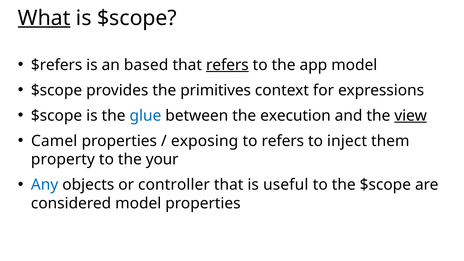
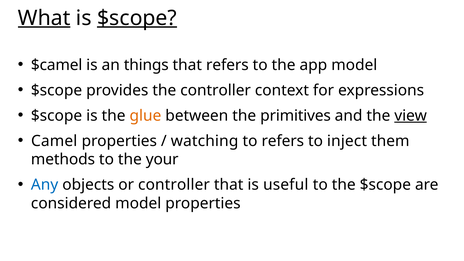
$scope at (137, 18) underline: none -> present
$refers: $refers -> $camel
based: based -> things
refers at (227, 65) underline: present -> none
the primitives: primitives -> controller
glue colour: blue -> orange
execution: execution -> primitives
exposing: exposing -> watching
property: property -> methods
